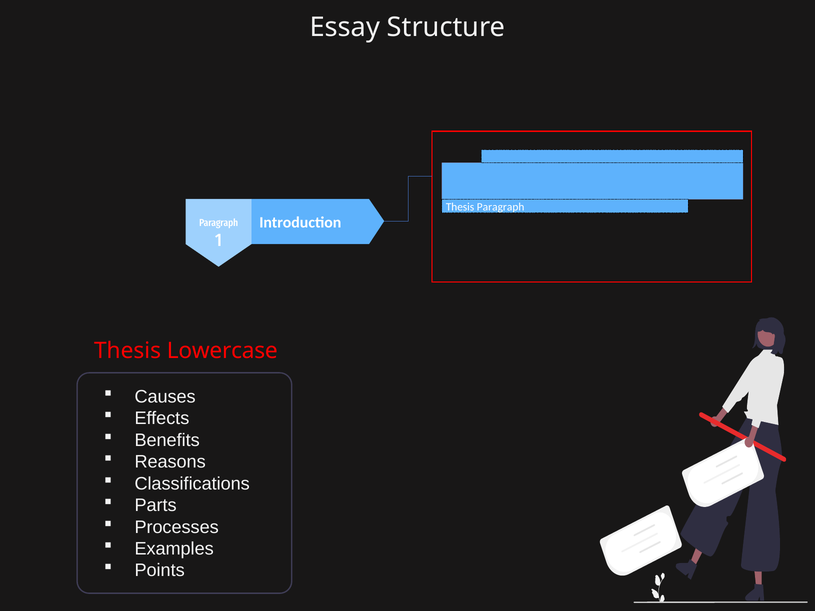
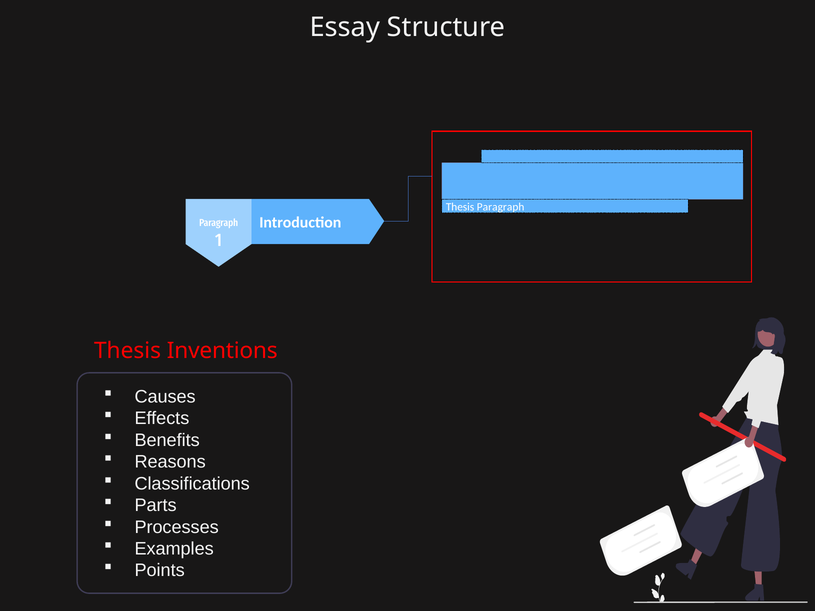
Lowercase: Lowercase -> Inventions
